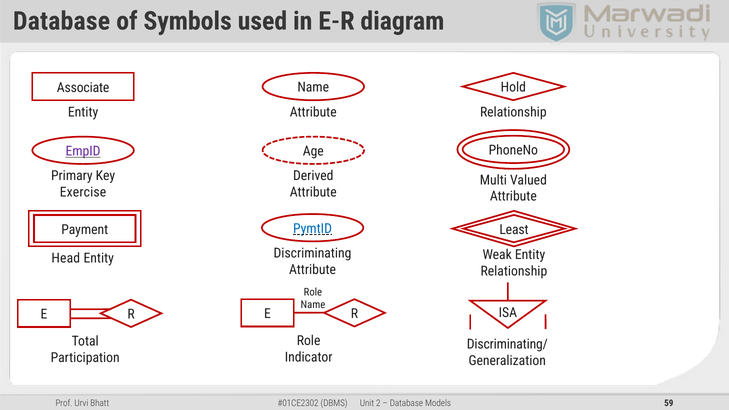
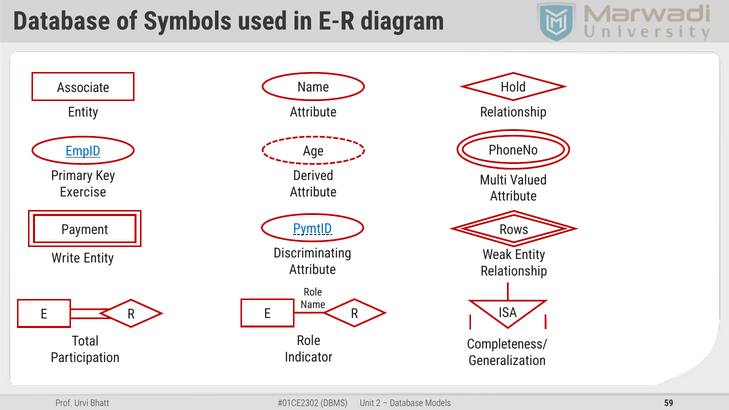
EmpID colour: purple -> blue
Least: Least -> Rows
Head: Head -> Write
Discriminating/: Discriminating/ -> Completeness/
